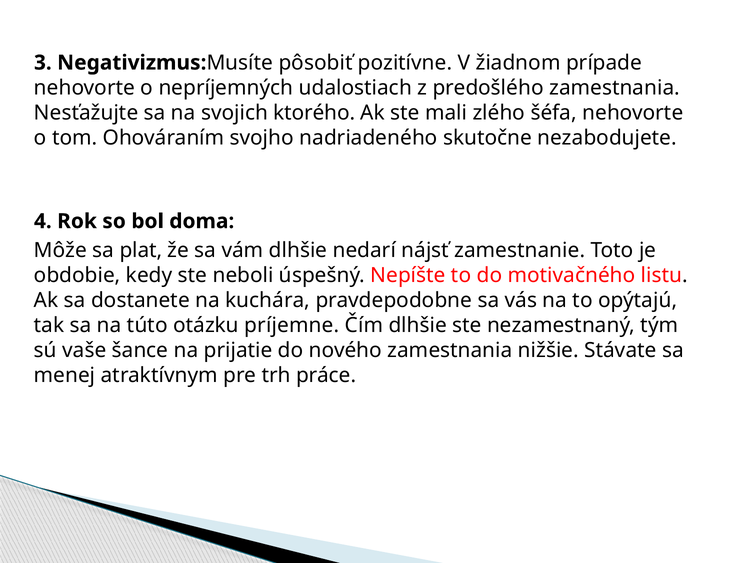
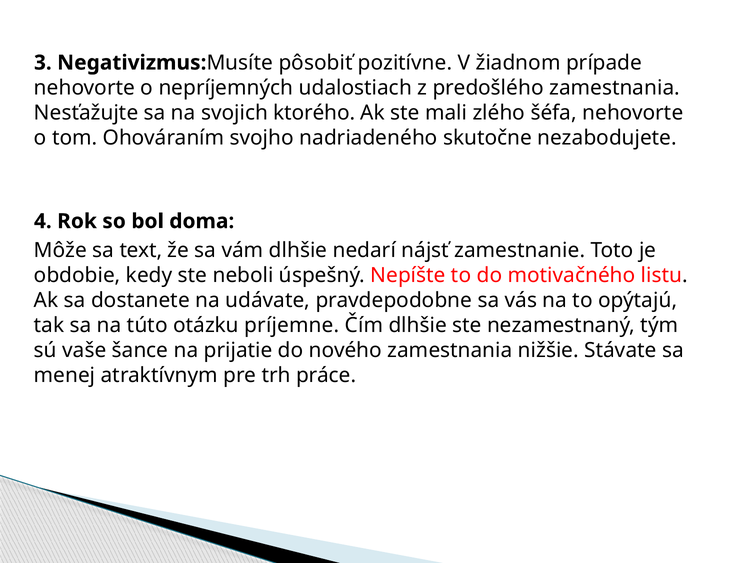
plat: plat -> text
kuchára: kuchára -> udávate
